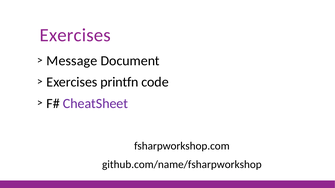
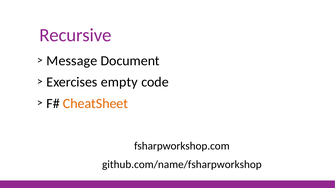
Exercises at (75, 35): Exercises -> Recursive
printfn: printfn -> empty
CheatSheet colour: purple -> orange
